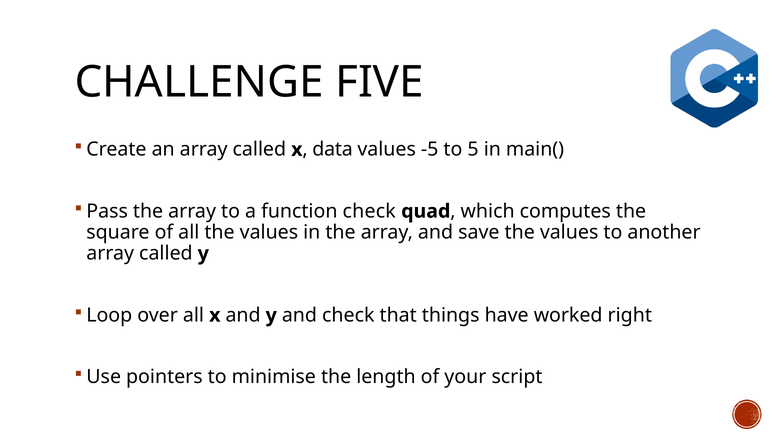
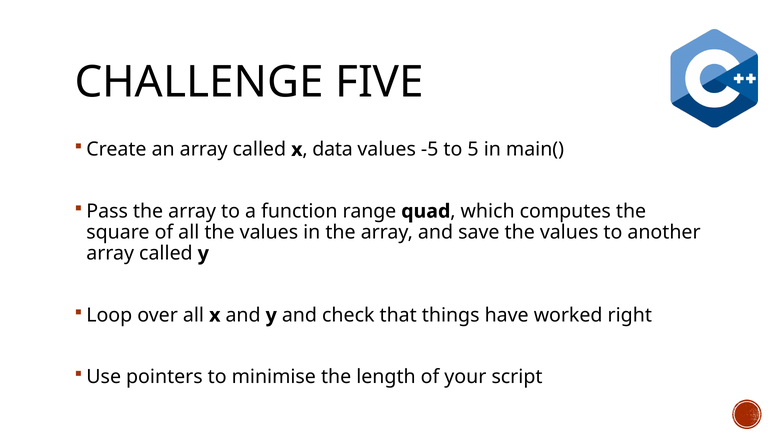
function check: check -> range
